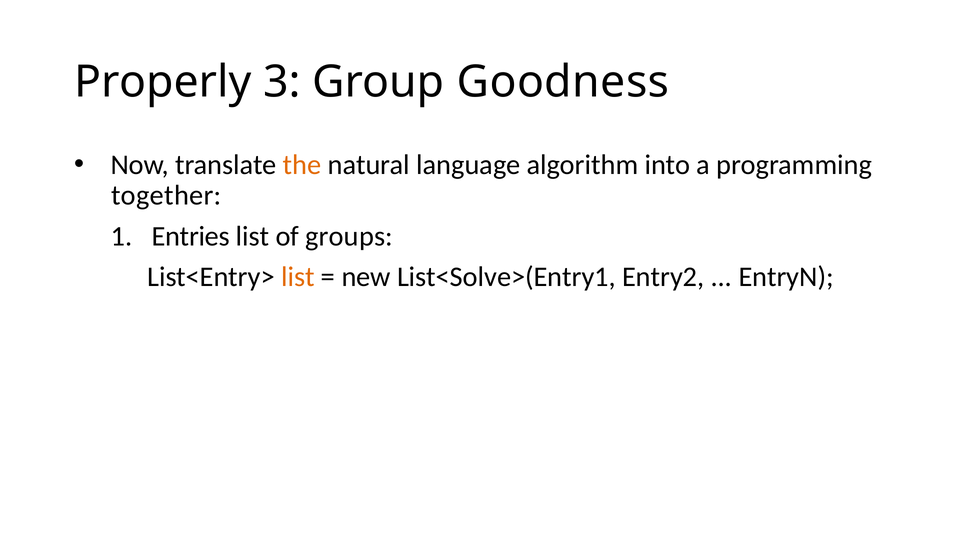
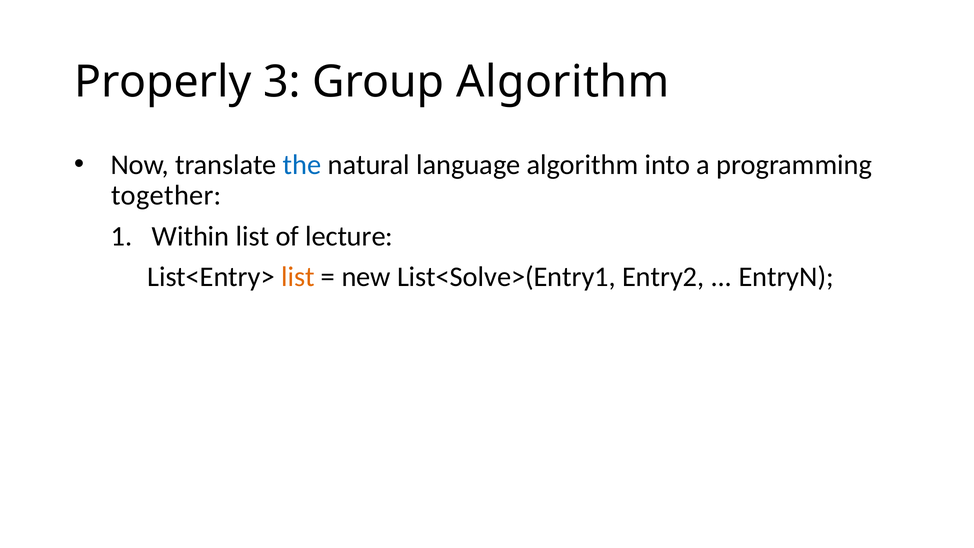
Group Goodness: Goodness -> Algorithm
the colour: orange -> blue
Entries: Entries -> Within
groups: groups -> lecture
